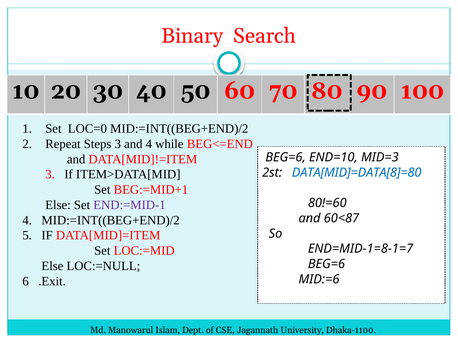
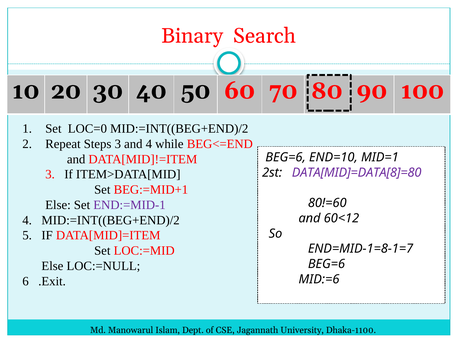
MID=3: MID=3 -> MID=1
DATA[MID]=DATA[8]=80 colour: blue -> purple
60<87: 60<87 -> 60<12
